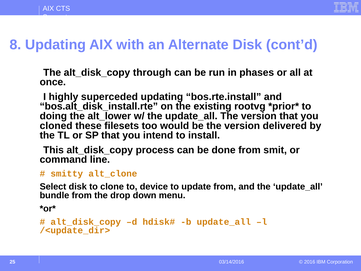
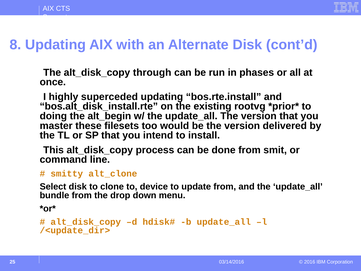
alt_lower: alt_lower -> alt_begin
cloned: cloned -> master
